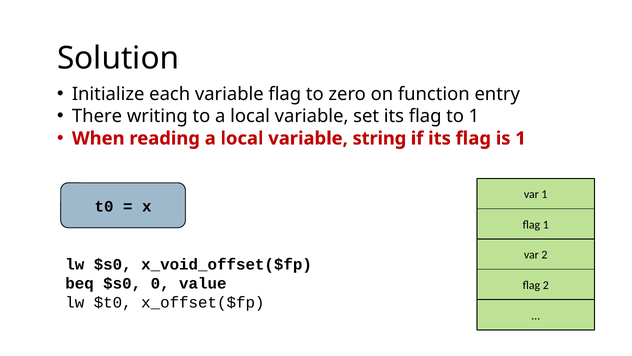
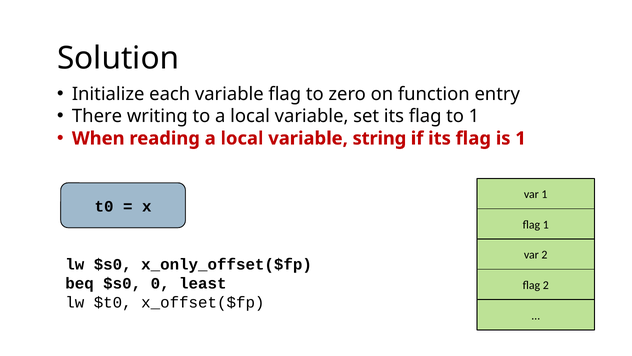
x_void_offset($fp: x_void_offset($fp -> x_only_offset($fp
value: value -> least
